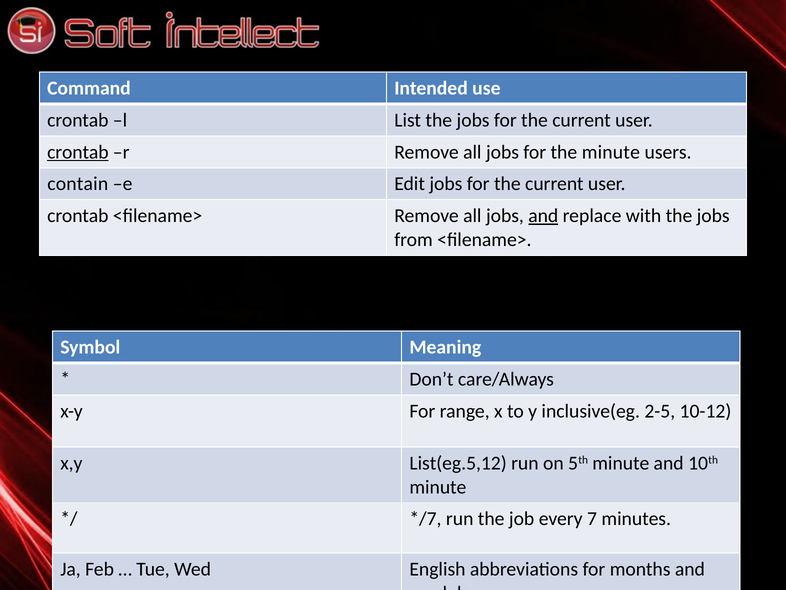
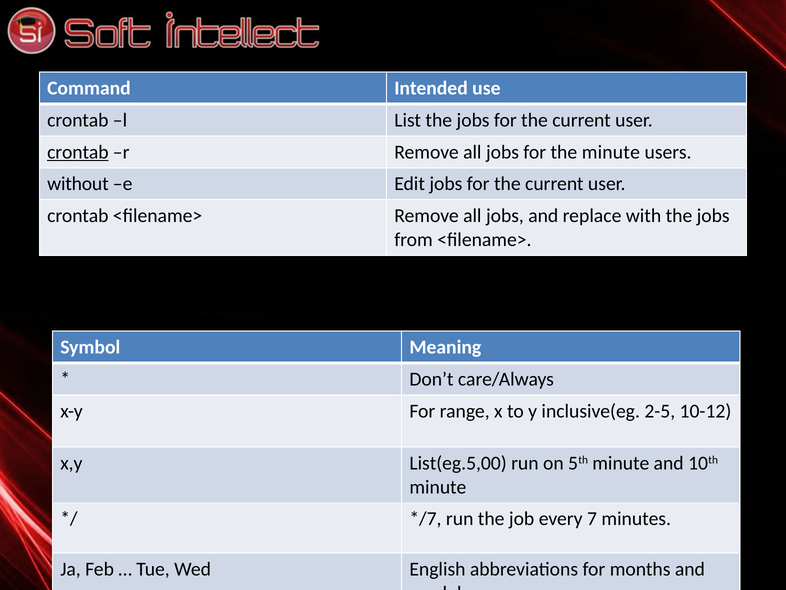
contain: contain -> without
and at (543, 216) underline: present -> none
List(eg.5,12: List(eg.5,12 -> List(eg.5,00
